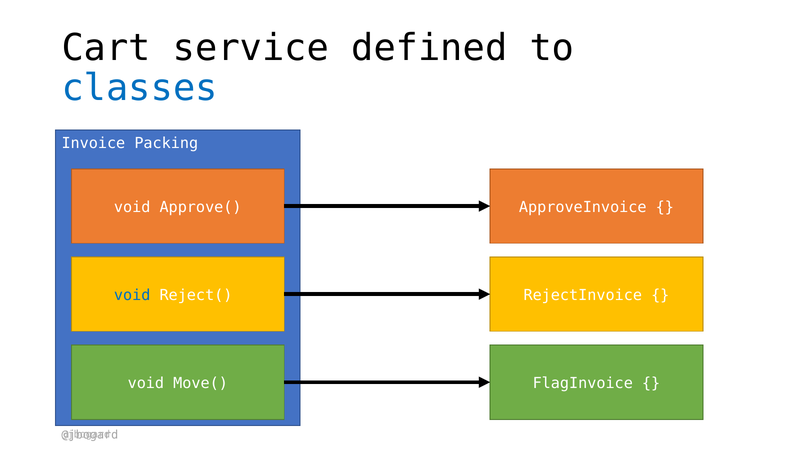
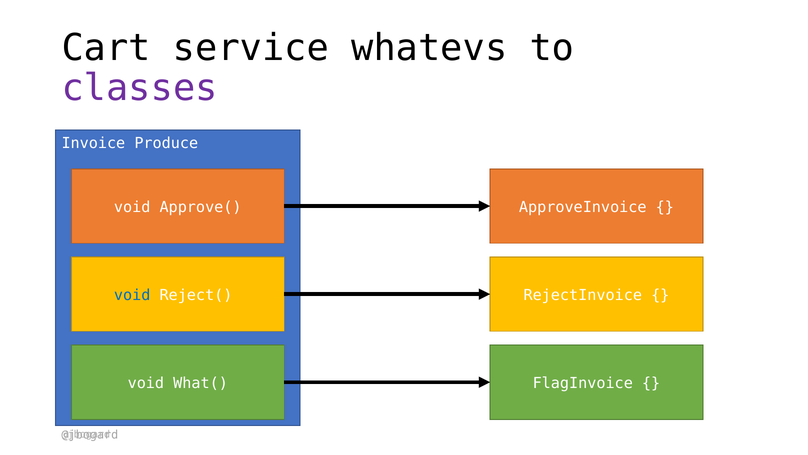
defined: defined -> whatevs
classes colour: blue -> purple
Packing: Packing -> Produce
Move(: Move( -> What(
